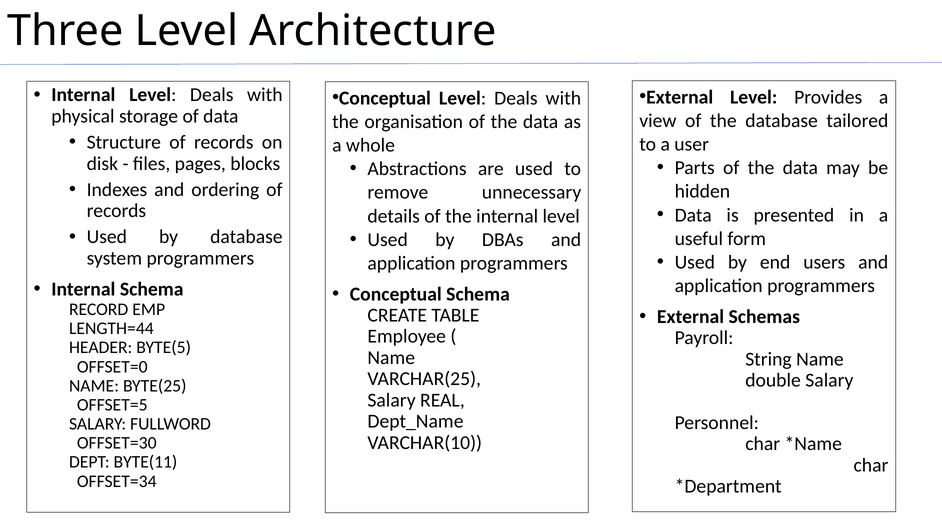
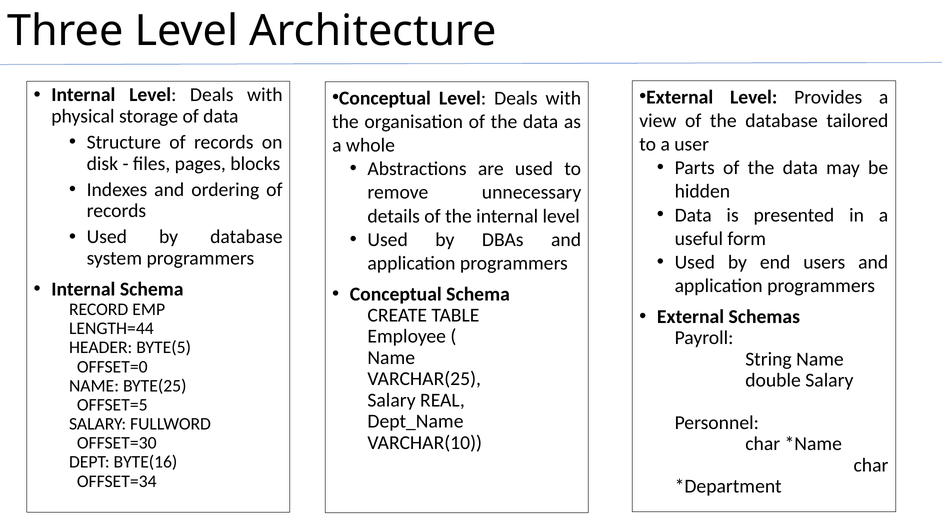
BYTE(11: BYTE(11 -> BYTE(16
